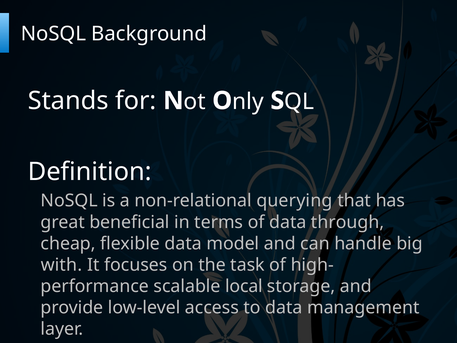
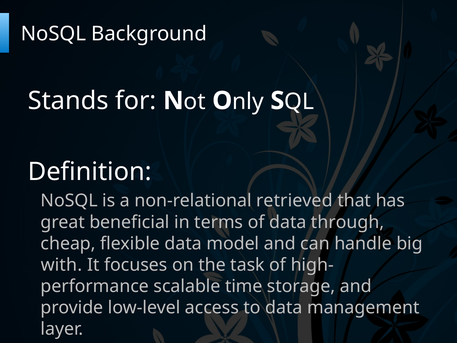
querying: querying -> retrieved
local: local -> time
